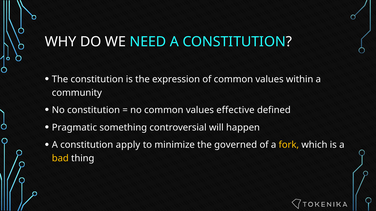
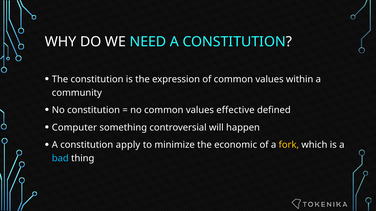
Pragmatic: Pragmatic -> Computer
governed: governed -> economic
bad colour: yellow -> light blue
